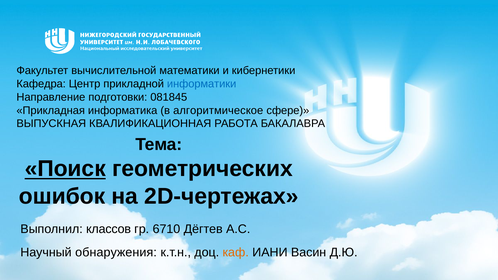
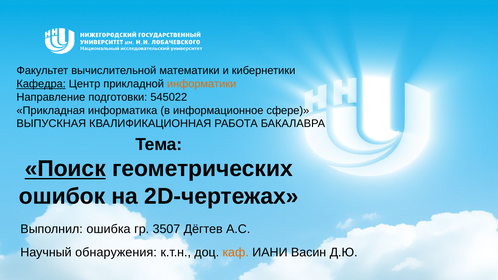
Кафедра underline: none -> present
информатики colour: blue -> orange
081845: 081845 -> 545022
алгоритмическое: алгоритмическое -> информационное
классов: классов -> ошибка
6710: 6710 -> 3507
